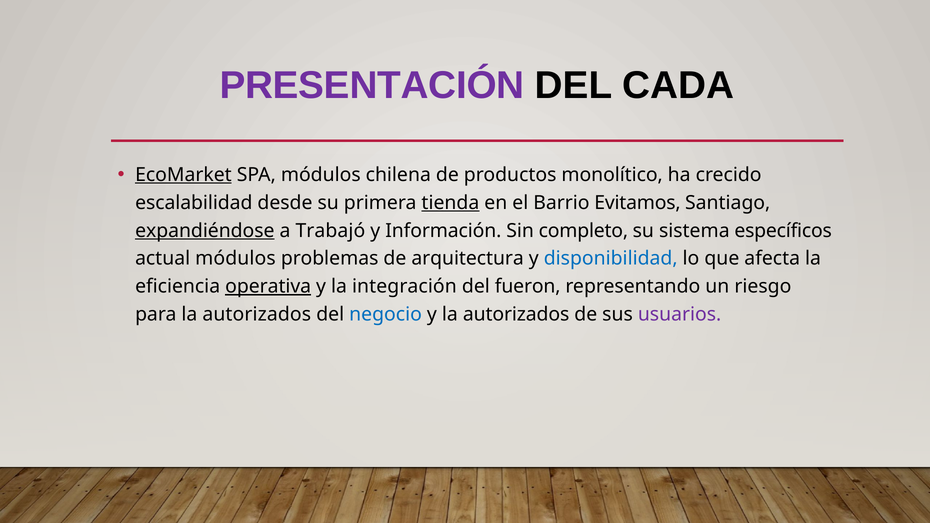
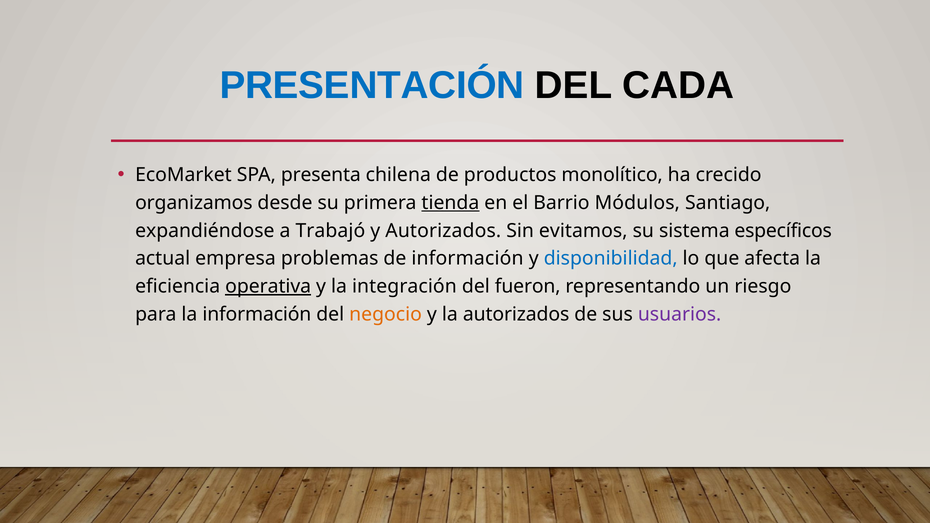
PRESENTACIÓN colour: purple -> blue
EcoMarket underline: present -> none
SPA módulos: módulos -> presenta
escalabilidad: escalabilidad -> organizamos
Evitamos: Evitamos -> Módulos
expandiéndose underline: present -> none
y Información: Información -> Autorizados
completo: completo -> evitamos
actual módulos: módulos -> empresa
de arquitectura: arquitectura -> información
para la autorizados: autorizados -> información
negocio colour: blue -> orange
